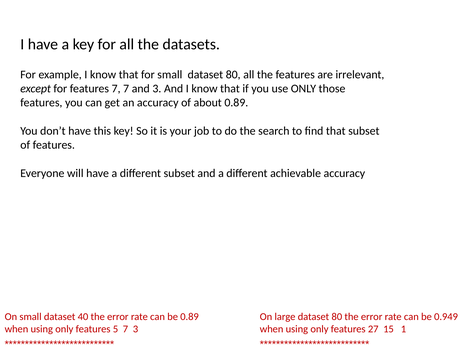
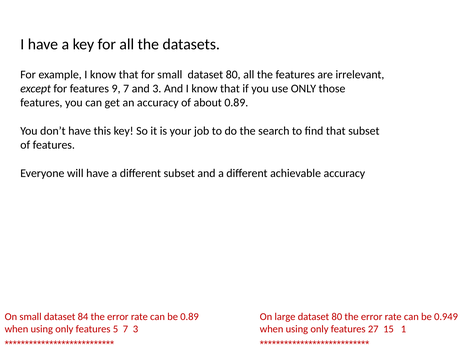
features 7: 7 -> 9
40: 40 -> 84
